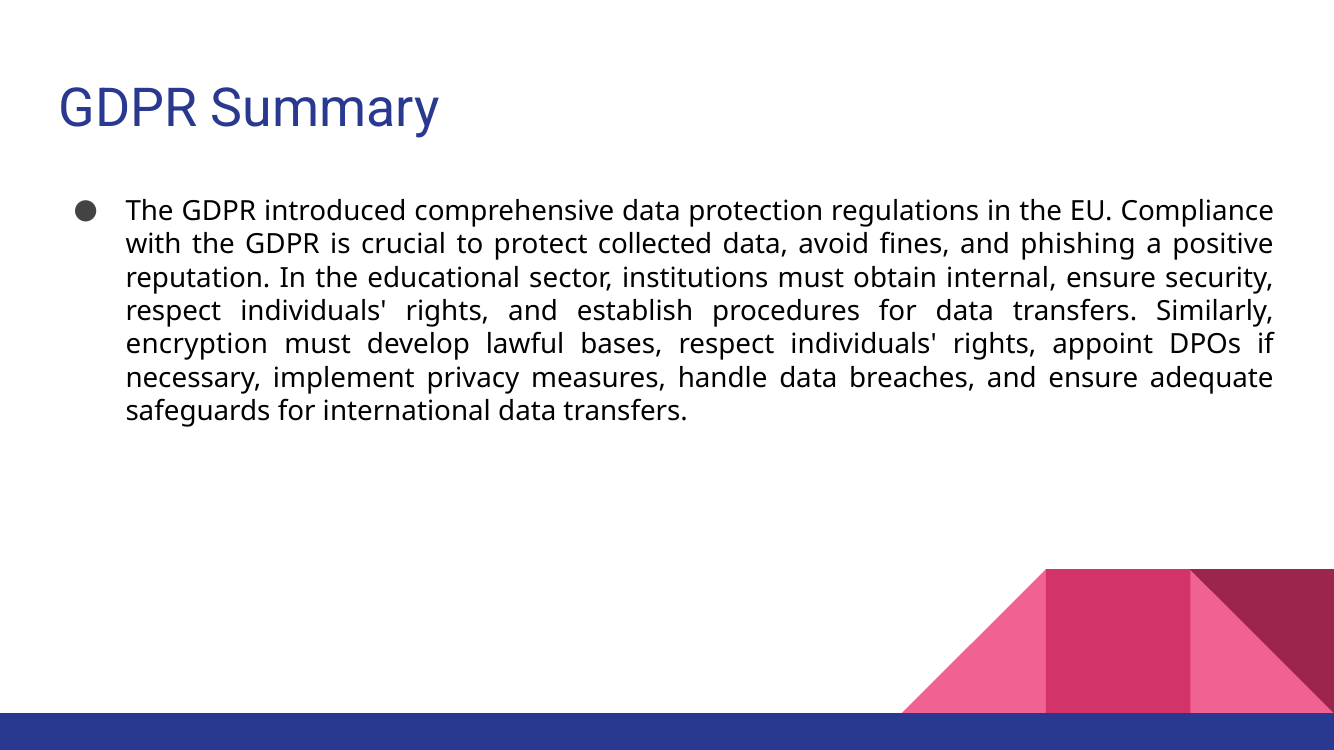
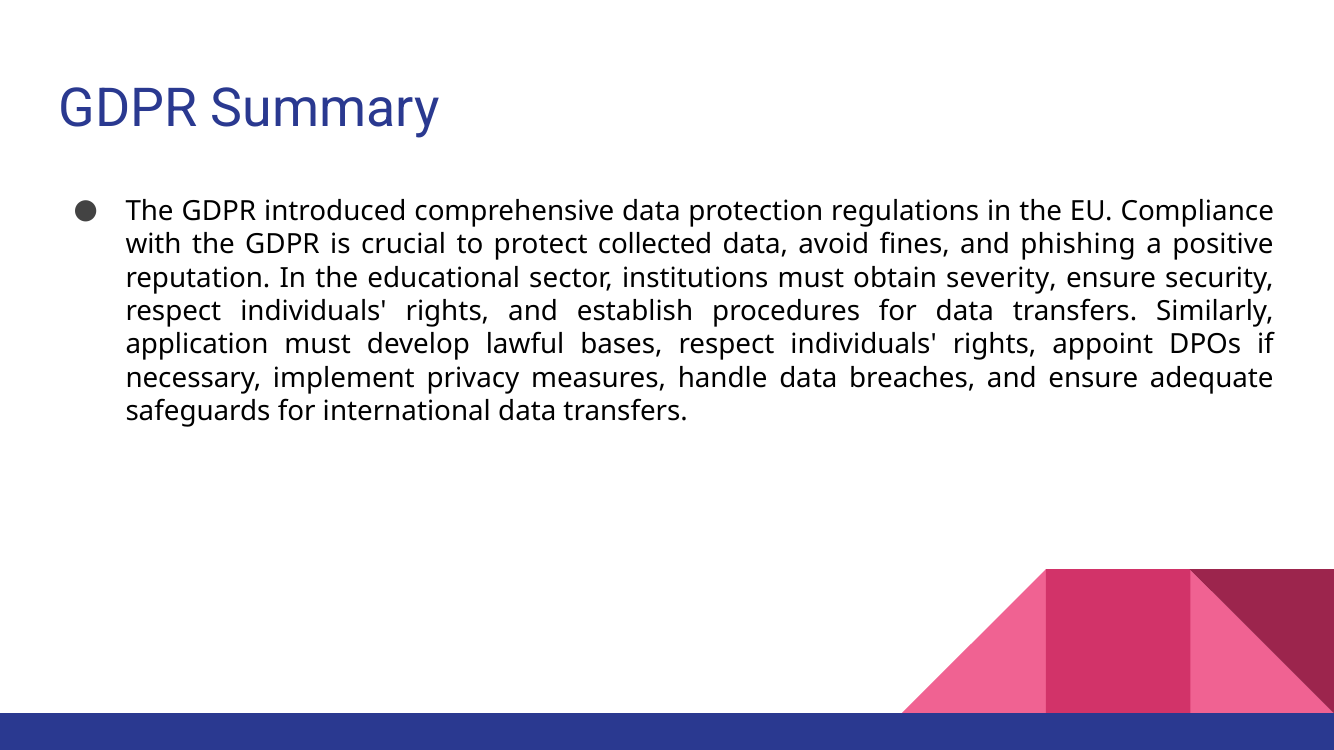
internal: internal -> severity
encryption: encryption -> application
